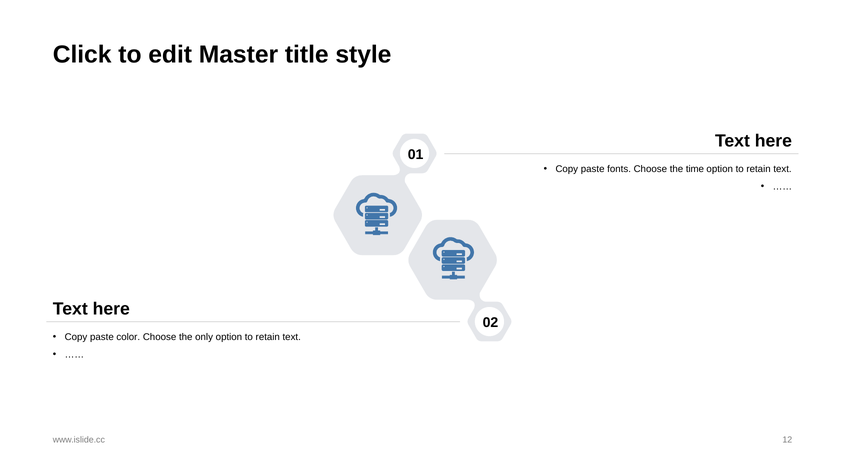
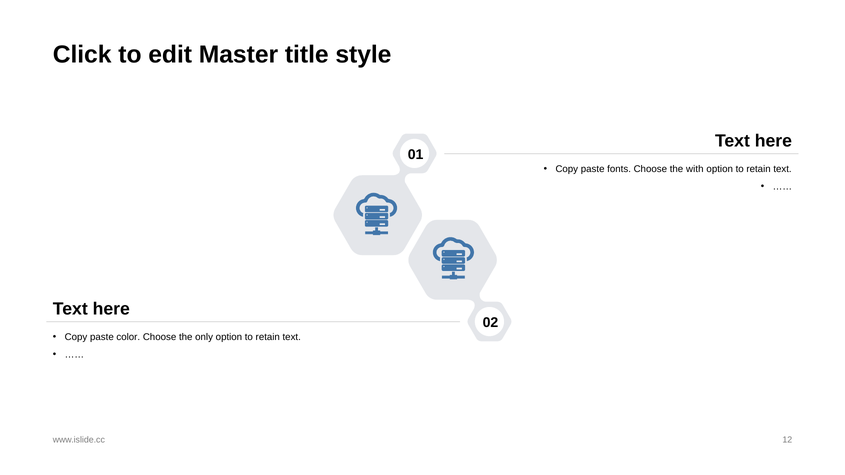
time: time -> with
